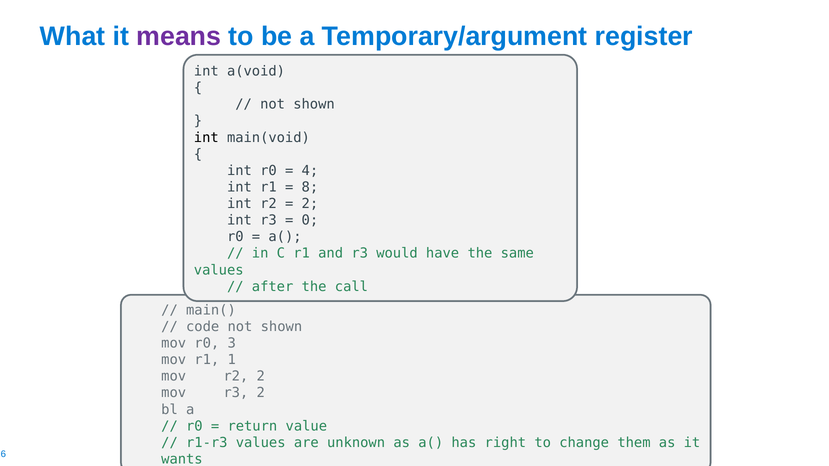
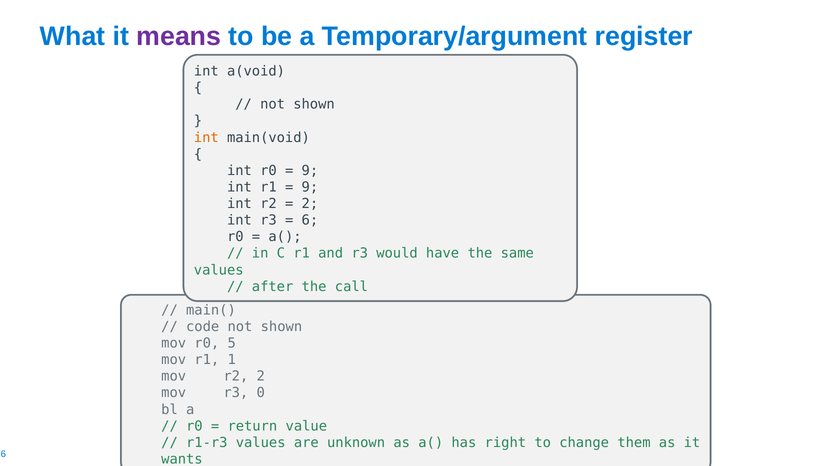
int at (206, 138) colour: black -> orange
4 at (310, 171): 4 -> 9
8 at (310, 187): 8 -> 9
0: 0 -> 6
3: 3 -> 5
r3 2: 2 -> 0
